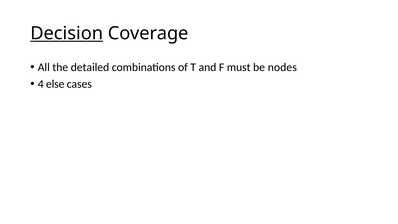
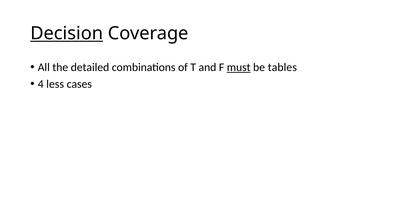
must underline: none -> present
nodes: nodes -> tables
else: else -> less
